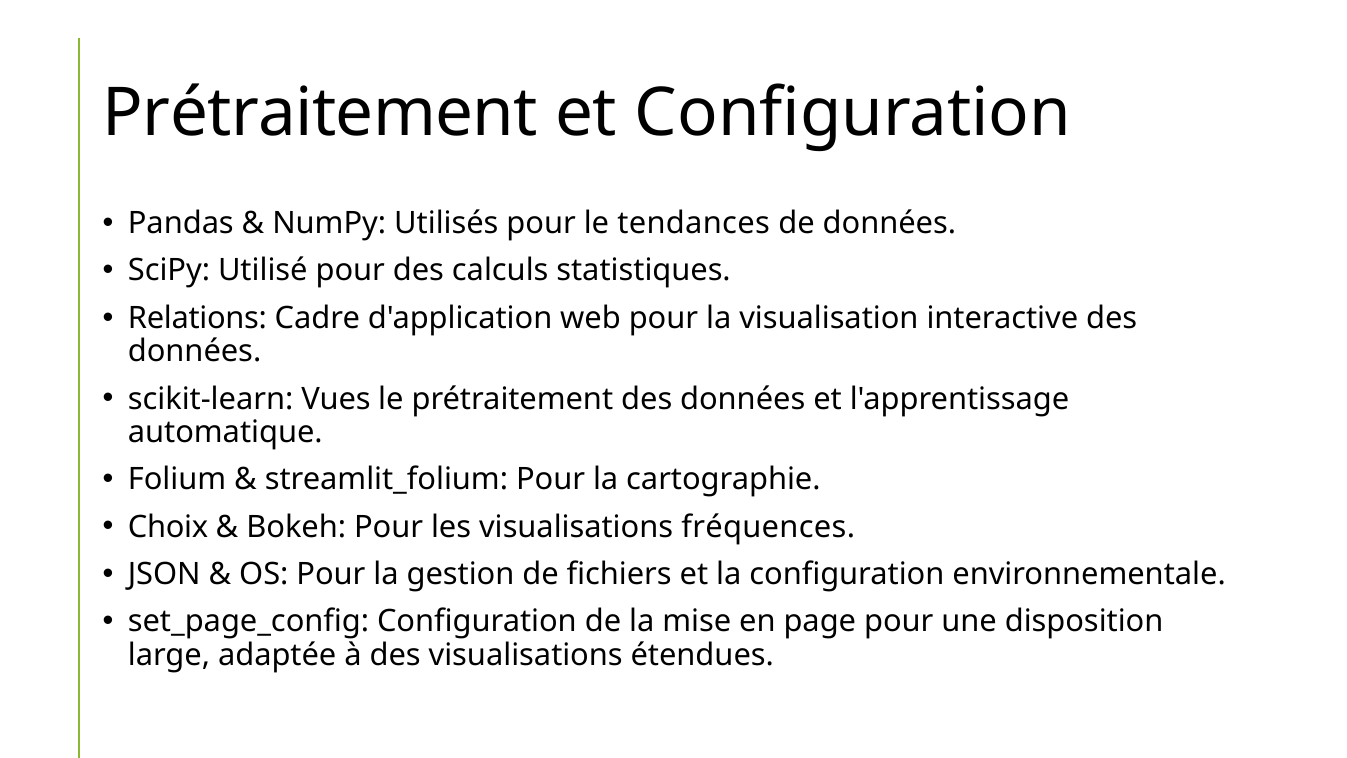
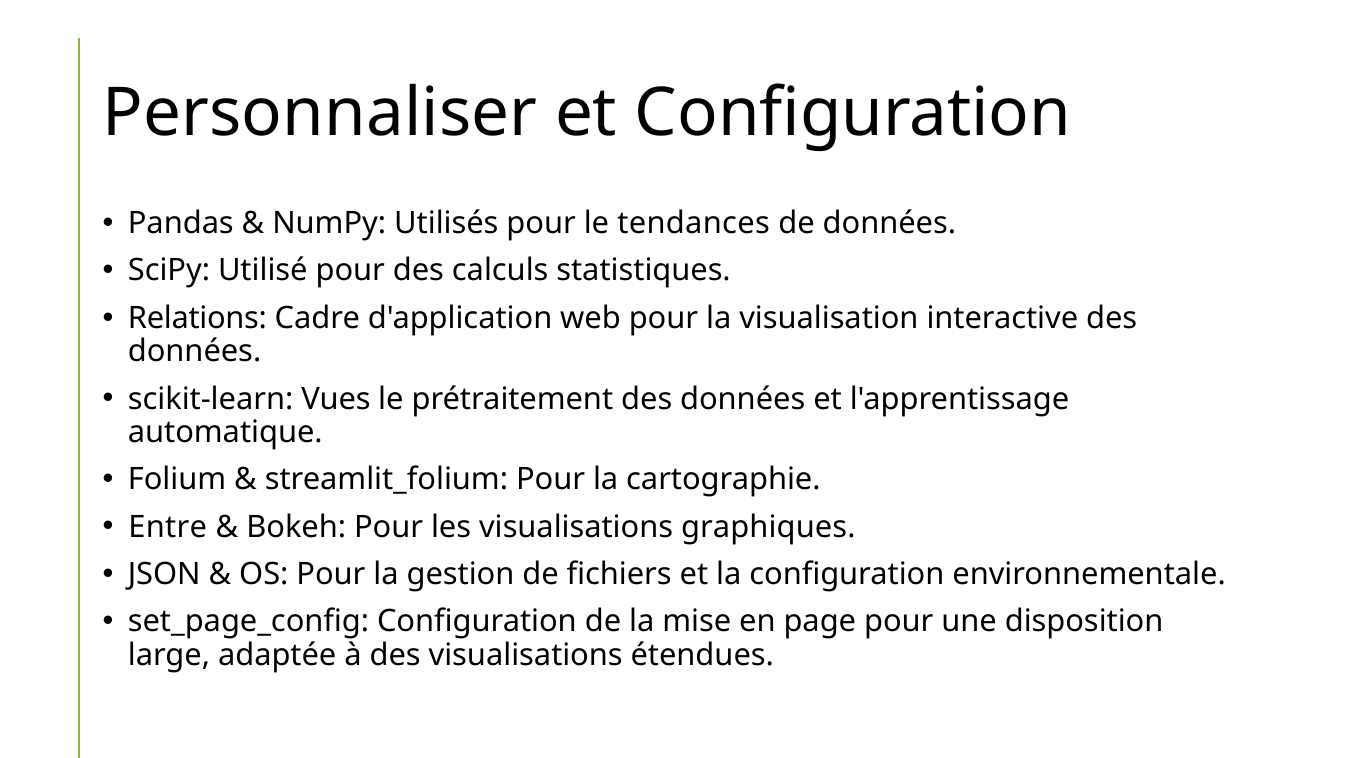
Prétraitement at (320, 113): Prétraitement -> Personnaliser
Choix: Choix -> Entre
fréquences: fréquences -> graphiques
